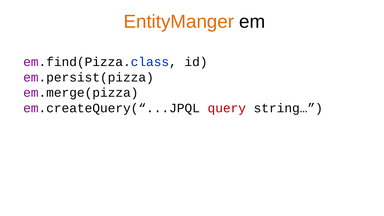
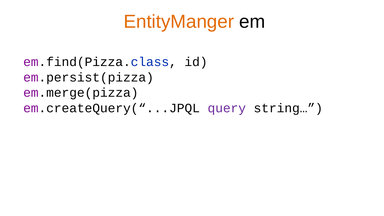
query colour: red -> purple
